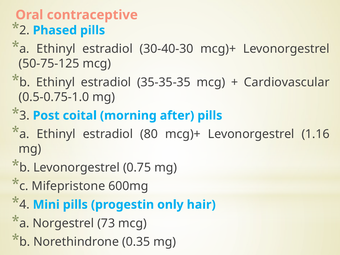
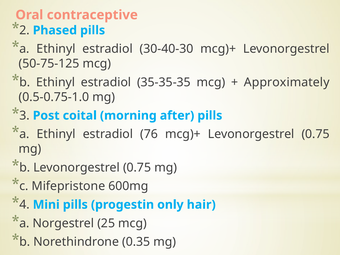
Cardiovascular: Cardiovascular -> Approximately
80: 80 -> 76
mcg)+ Levonorgestrel 1.16: 1.16 -> 0.75
73: 73 -> 25
